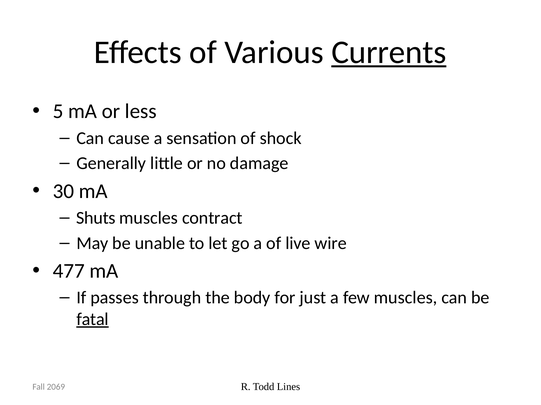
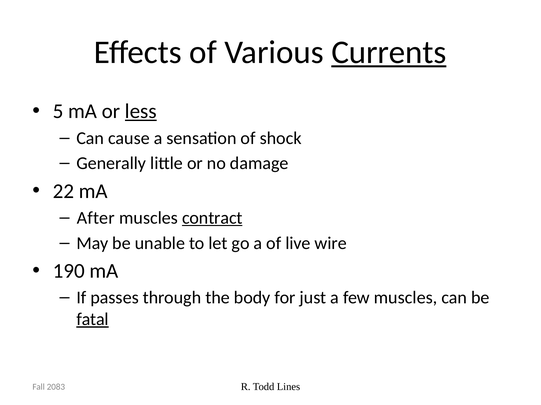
less underline: none -> present
30: 30 -> 22
Shuts: Shuts -> After
contract underline: none -> present
477: 477 -> 190
2069: 2069 -> 2083
